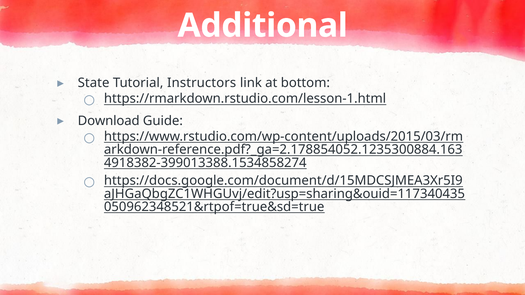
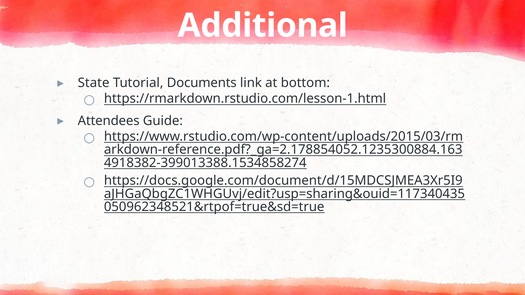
Instructors: Instructors -> Documents
Download: Download -> Attendees
